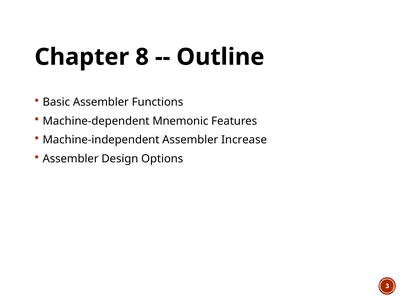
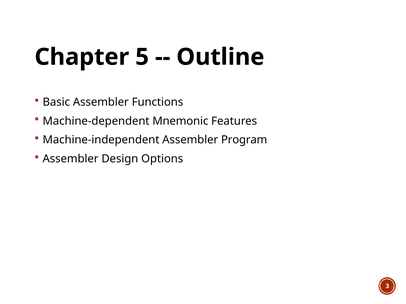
8: 8 -> 5
Increase: Increase -> Program
